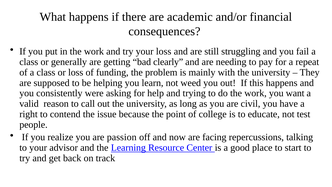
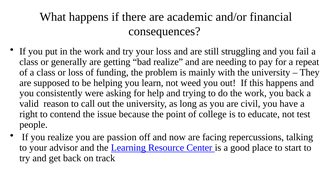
bad clearly: clearly -> realize
you want: want -> back
